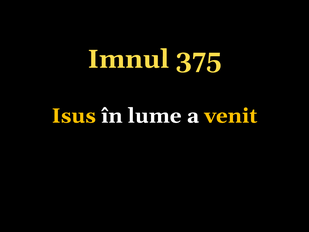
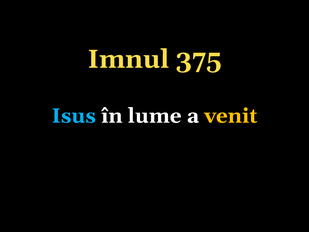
Isus colour: yellow -> light blue
